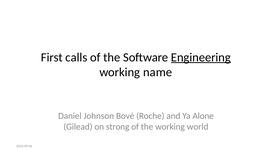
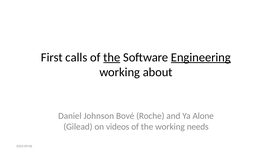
the at (112, 57) underline: none -> present
name: name -> about
strong: strong -> videos
world: world -> needs
